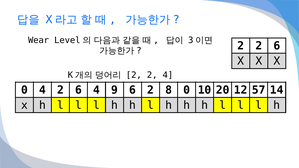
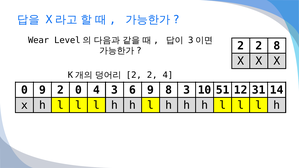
2 2 6: 6 -> 8
0 4: 4 -> 9
6 at (78, 90): 6 -> 0
4 9: 9 -> 3
6 2: 2 -> 9
8 0: 0 -> 3
20: 20 -> 51
57: 57 -> 31
